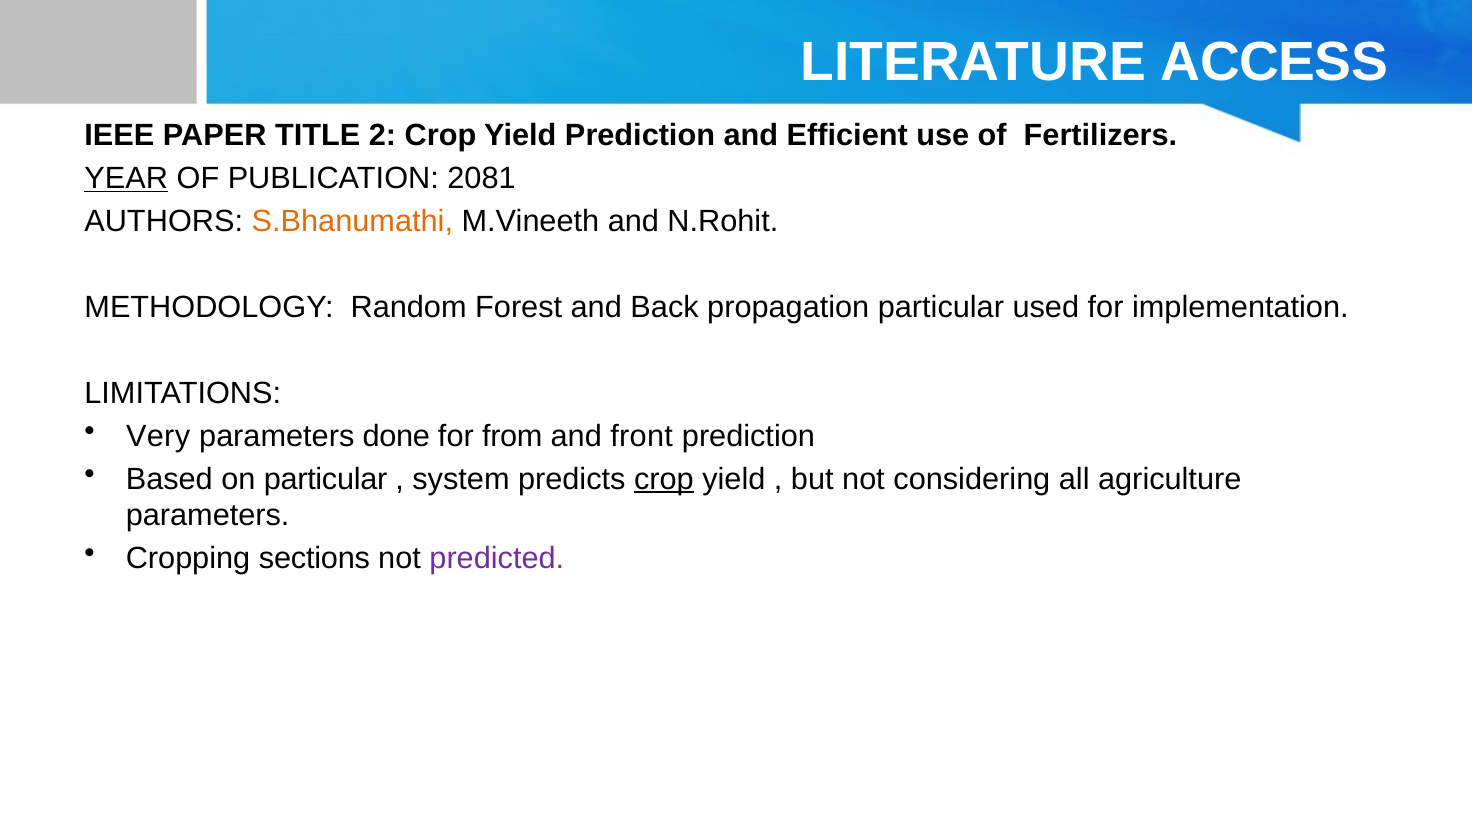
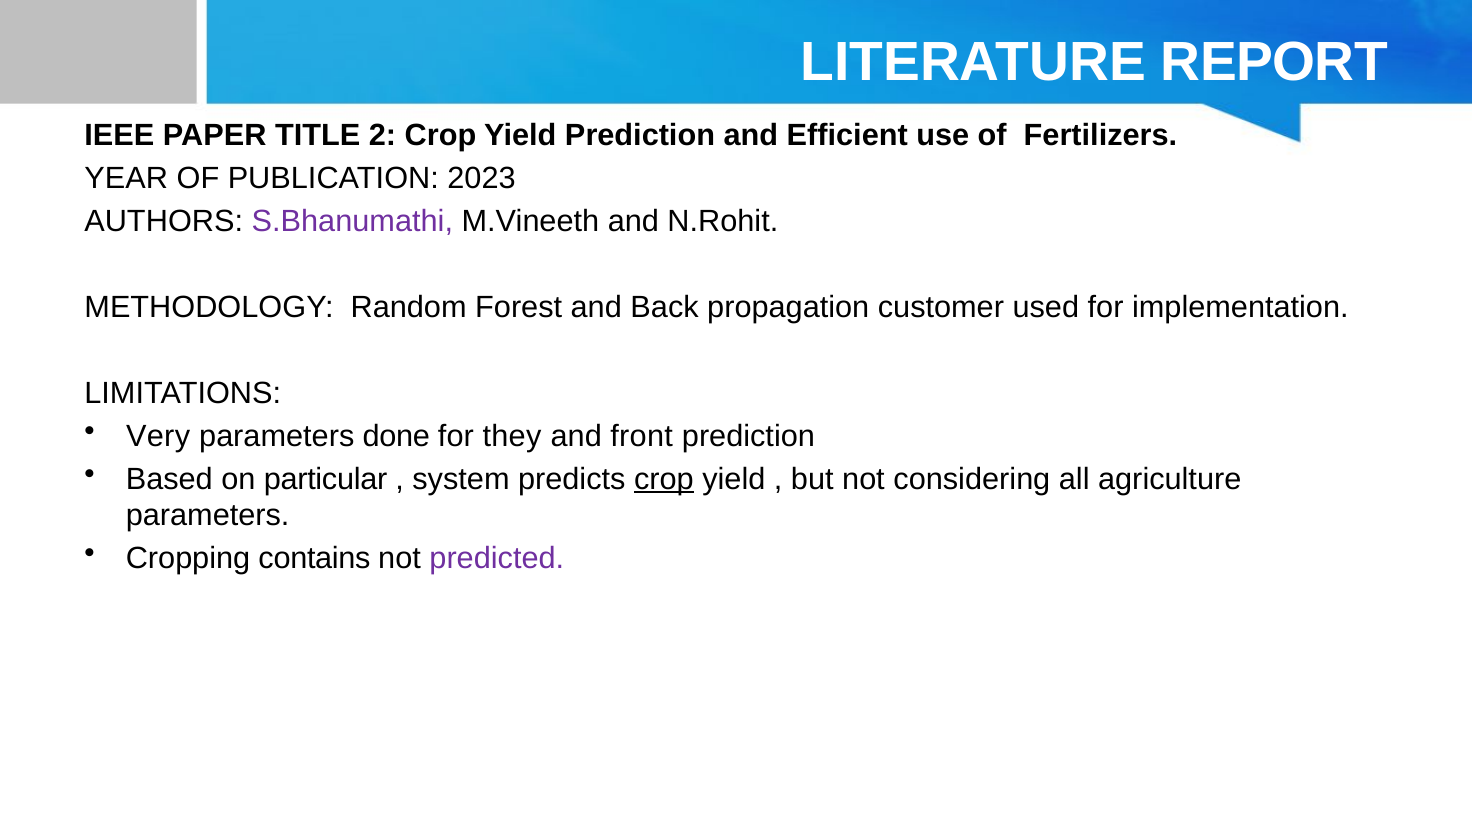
ACCESS: ACCESS -> REPORT
YEAR underline: present -> none
2081: 2081 -> 2023
S.Bhanumathi colour: orange -> purple
propagation particular: particular -> customer
from: from -> they
sections: sections -> contains
